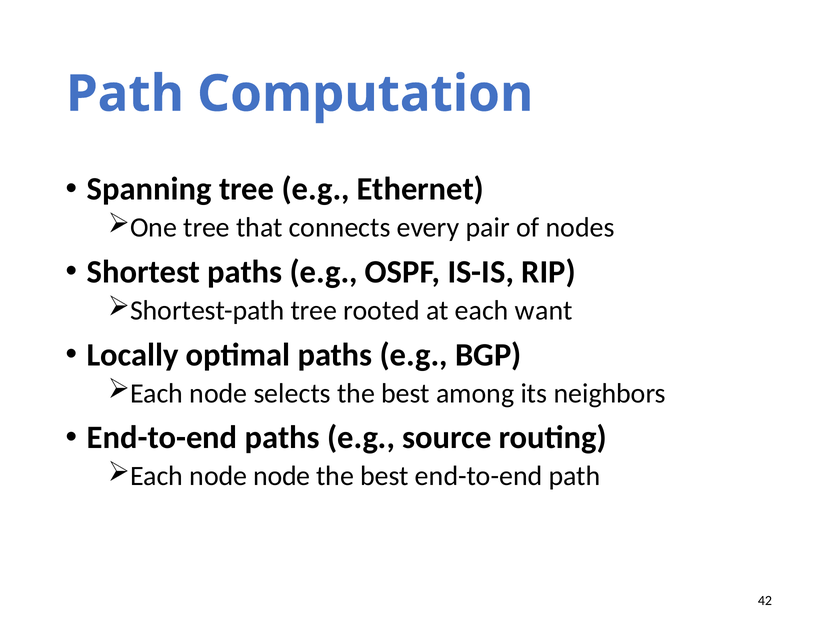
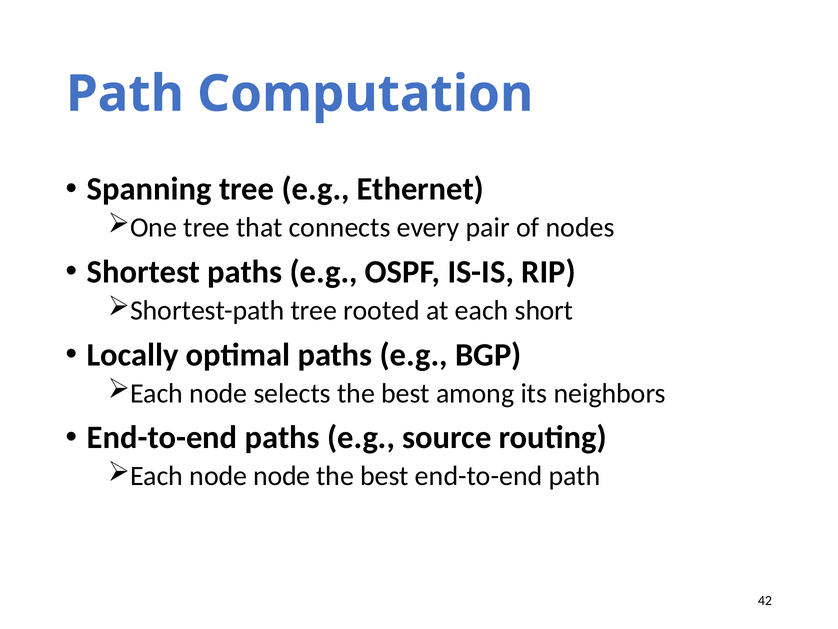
want: want -> short
